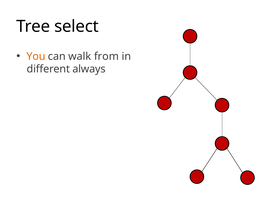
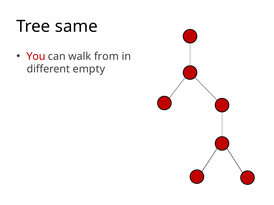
select: select -> same
You colour: orange -> red
always: always -> empty
